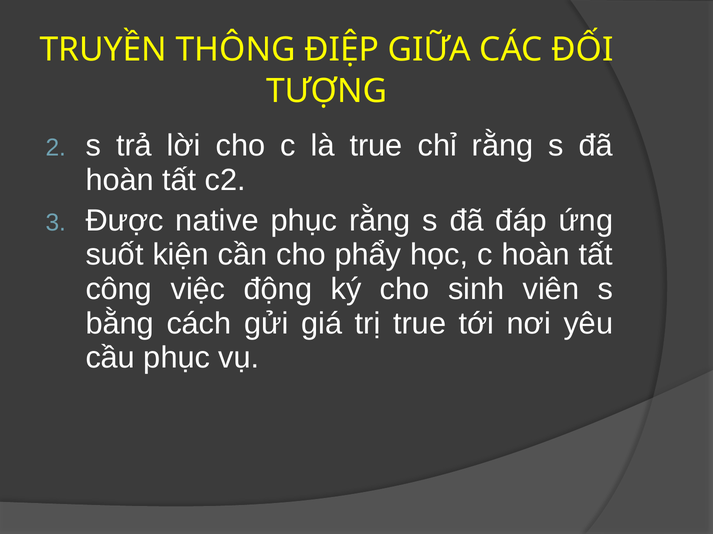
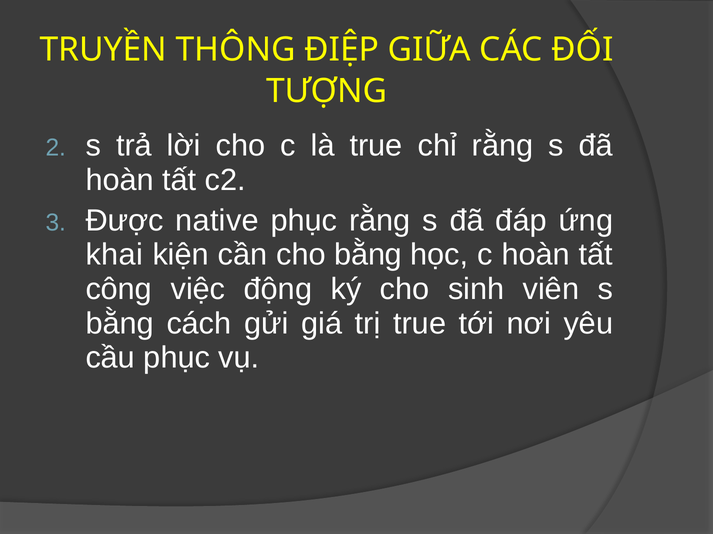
suốt: suốt -> khai
cho phẩy: phẩy -> bằng
